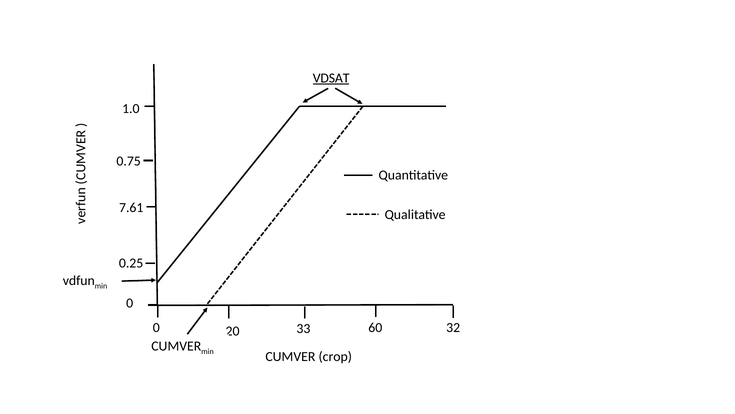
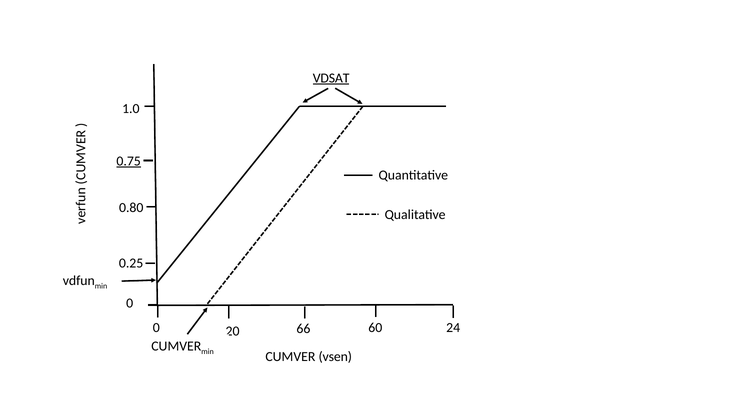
0.75 underline: none -> present
7.61: 7.61 -> 0.80
33: 33 -> 66
32: 32 -> 24
crop: crop -> vsen
